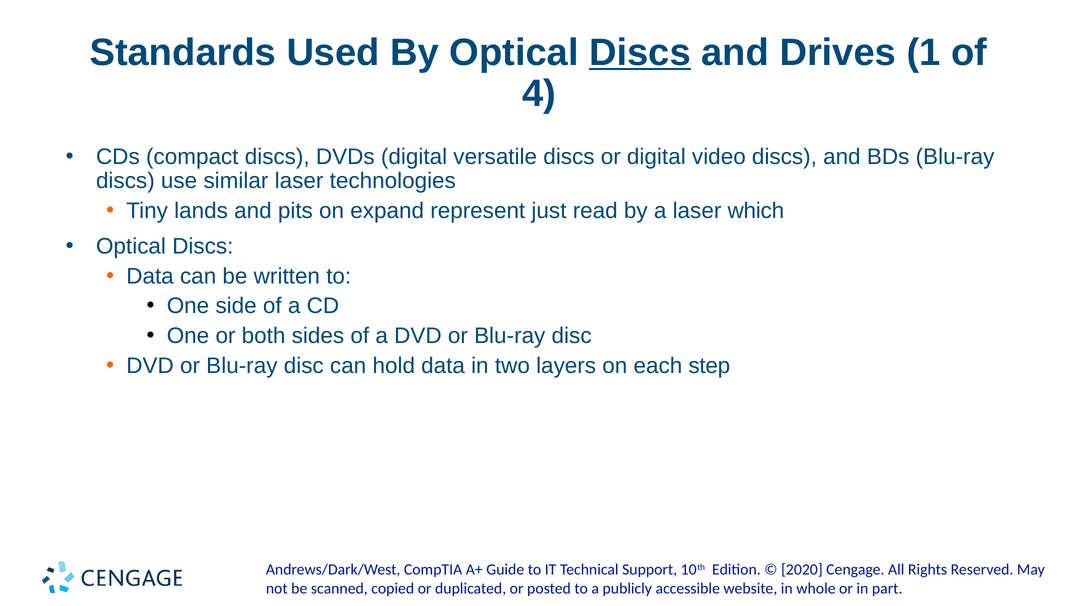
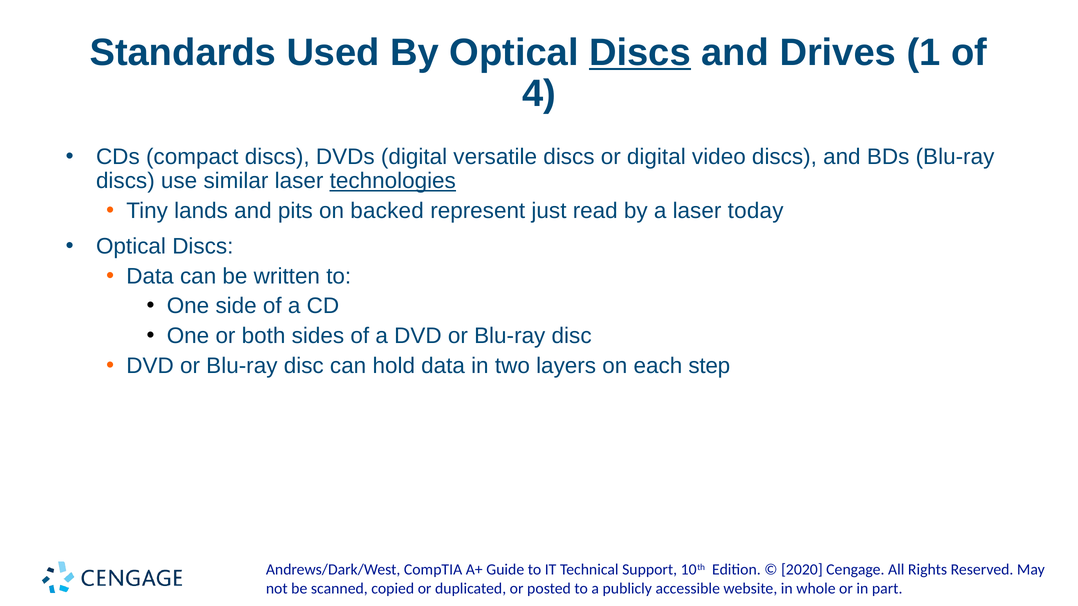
technologies underline: none -> present
expand: expand -> backed
which: which -> today
